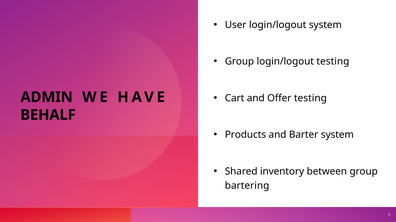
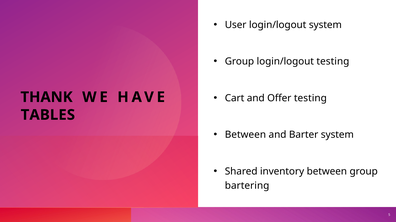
ADMIN: ADMIN -> THANK
BEHALF: BEHALF -> TABLES
Products at (245, 135): Products -> Between
